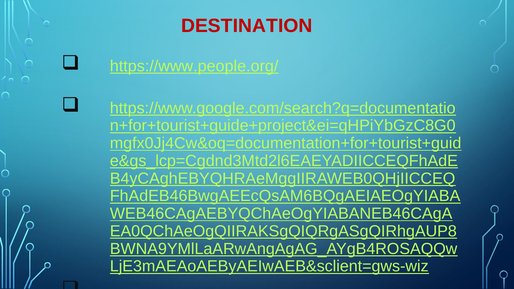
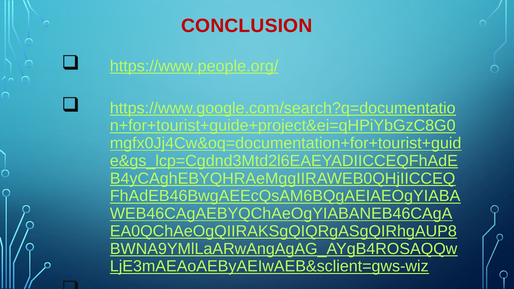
DESTINATION: DESTINATION -> CONCLUSION
